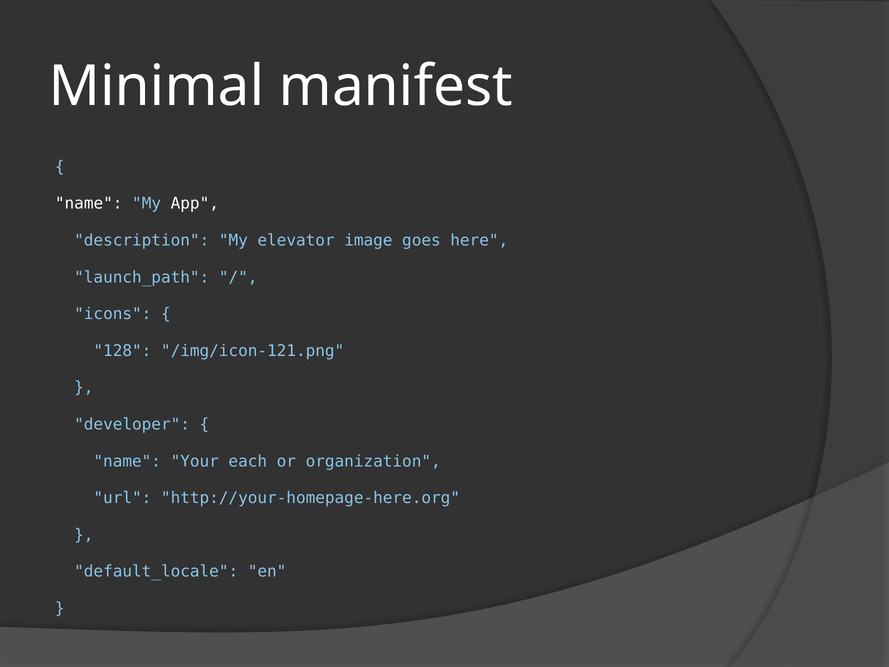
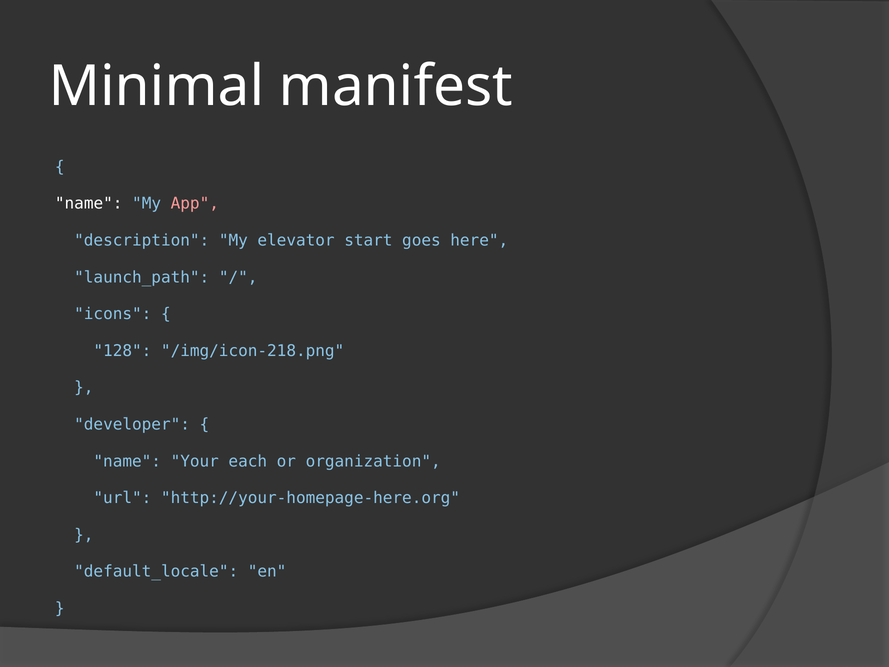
App colour: white -> pink
image: image -> start
/img/icon-121.png: /img/icon-121.png -> /img/icon-218.png
